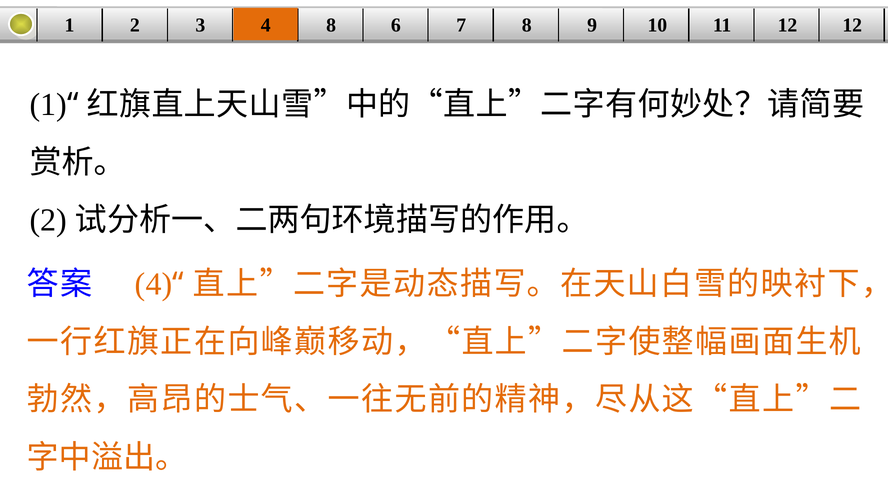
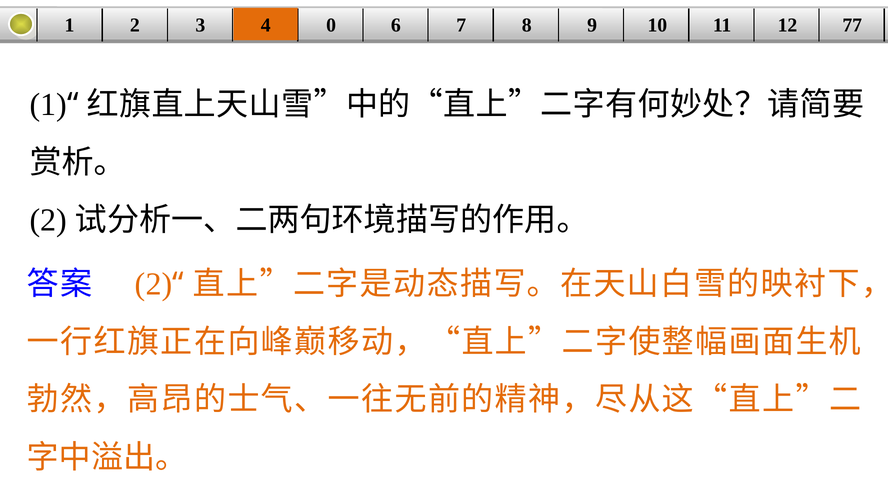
4 8: 8 -> 0
12 12: 12 -> 77
4 at (154, 284): 4 -> 2
